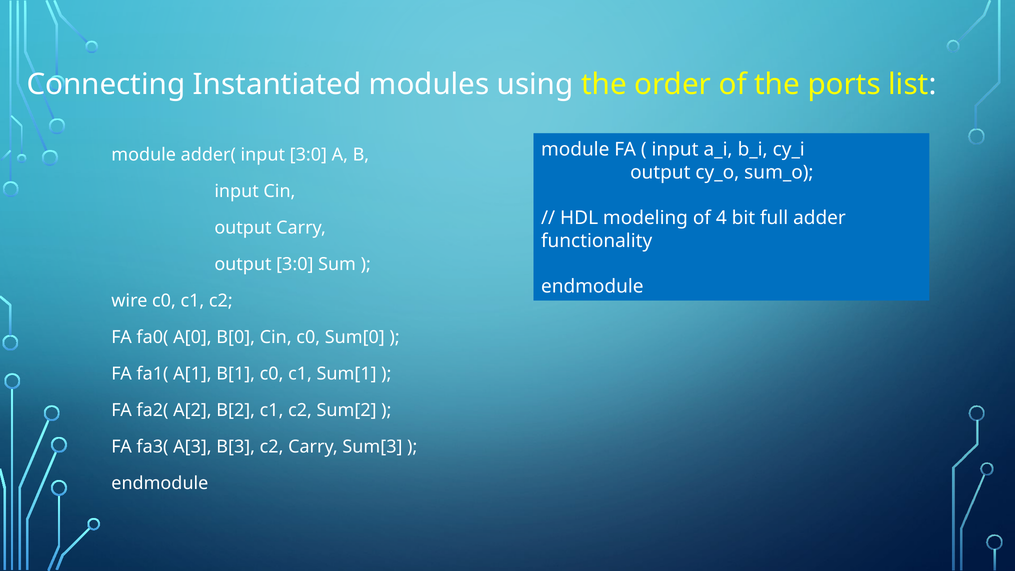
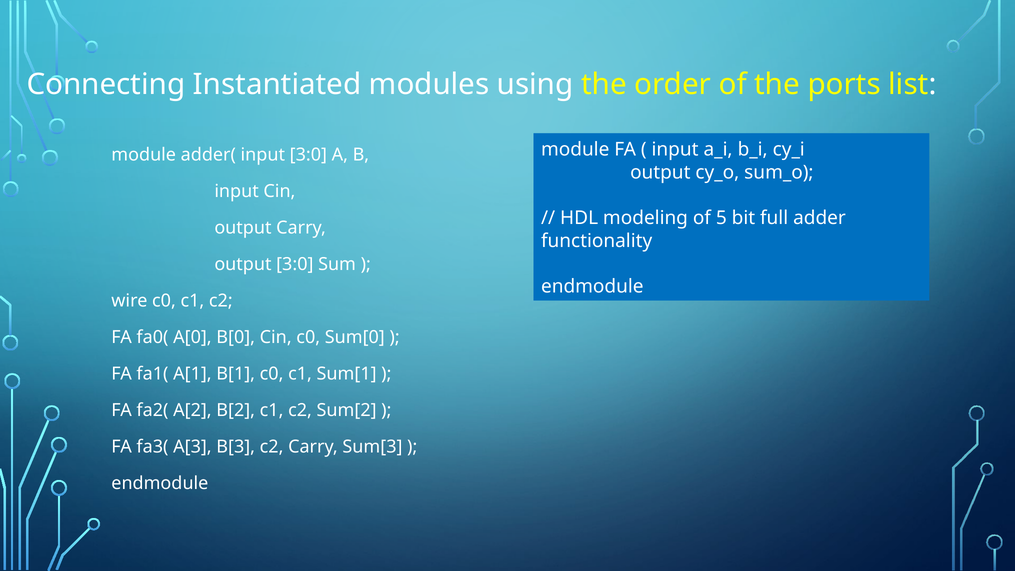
4: 4 -> 5
